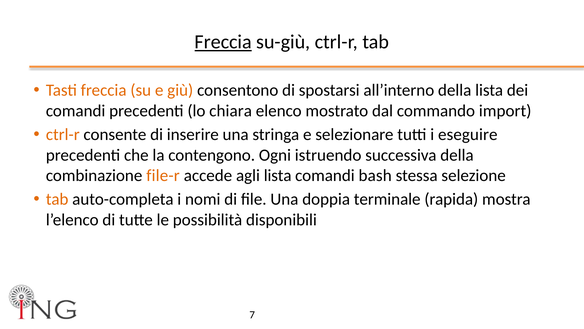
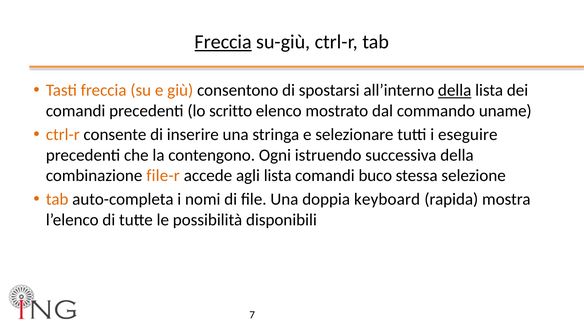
della at (455, 90) underline: none -> present
chiara: chiara -> scritto
import: import -> uname
bash: bash -> buco
terminale: terminale -> keyboard
